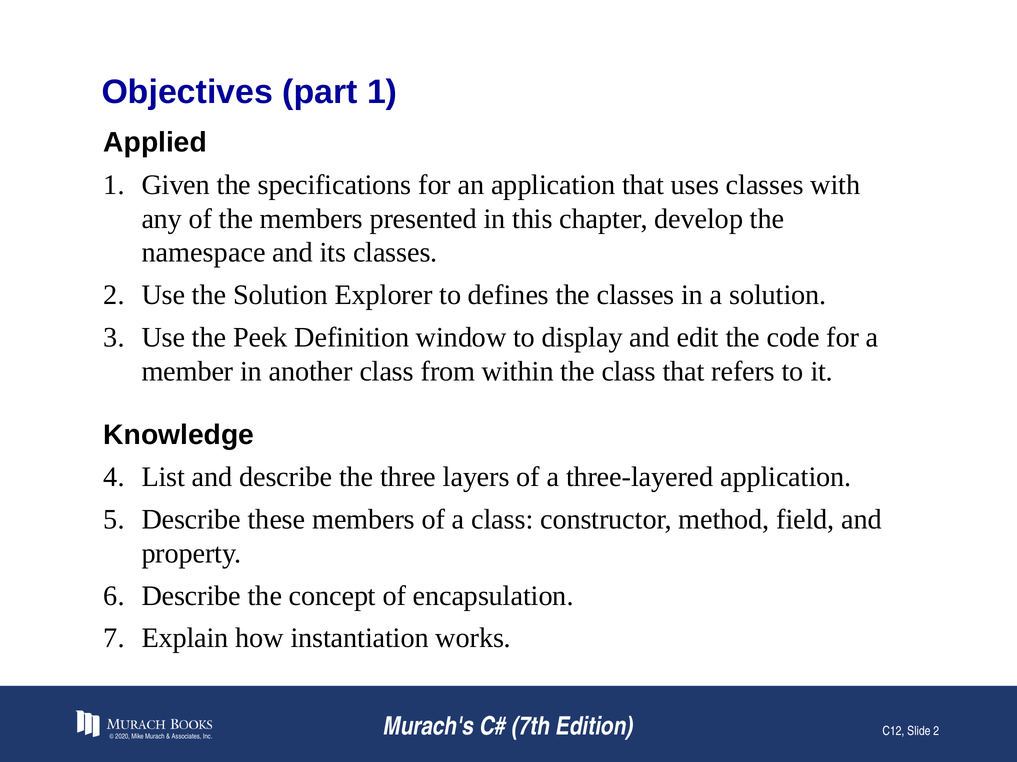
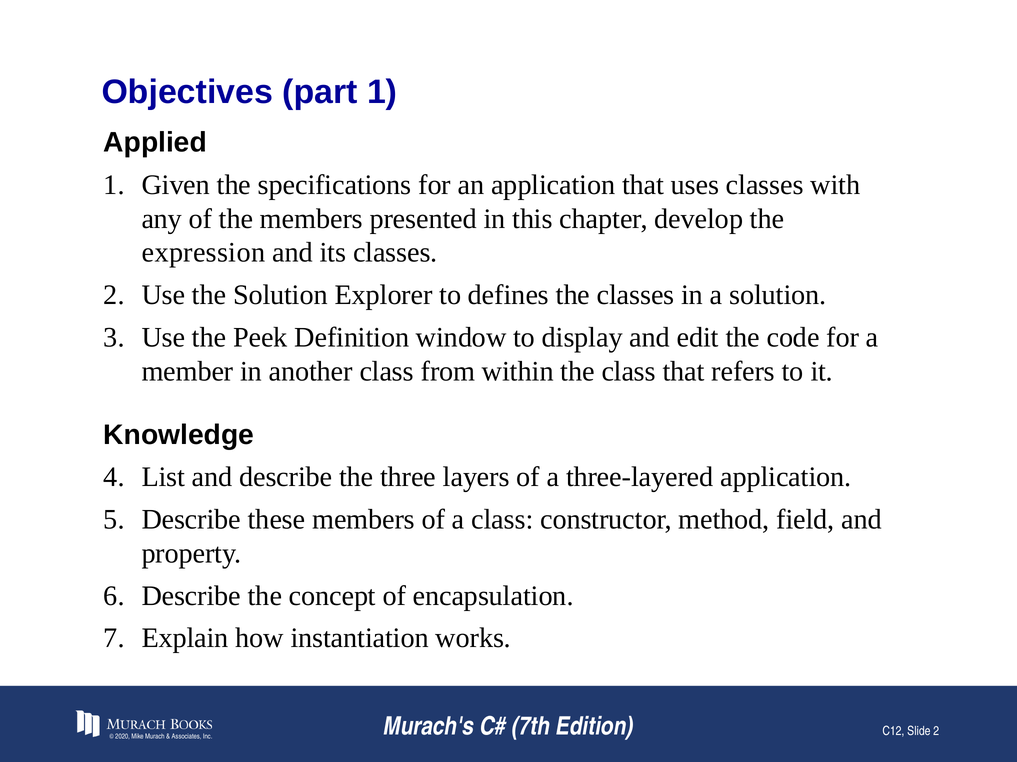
namespace: namespace -> expression
